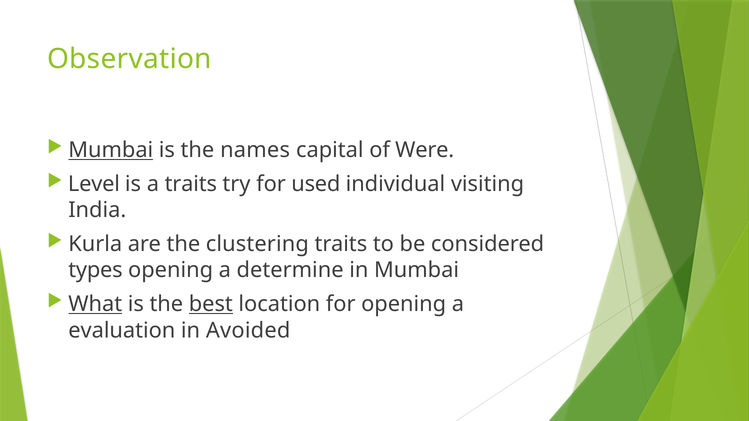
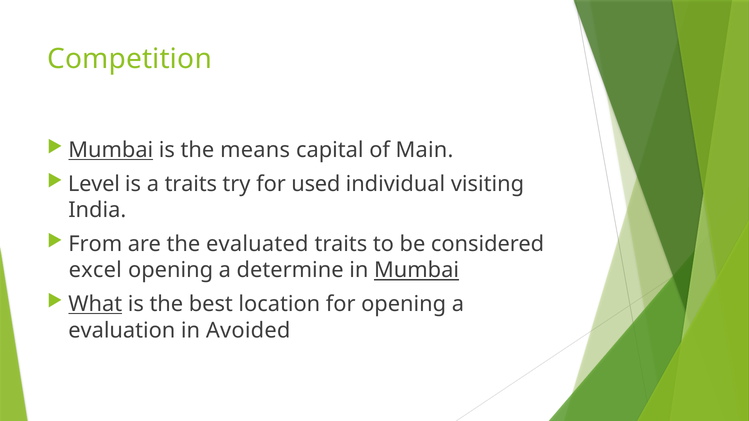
Observation: Observation -> Competition
names: names -> means
Were: Were -> Main
Kurla: Kurla -> From
clustering: clustering -> evaluated
types: types -> excel
Mumbai at (417, 270) underline: none -> present
best underline: present -> none
